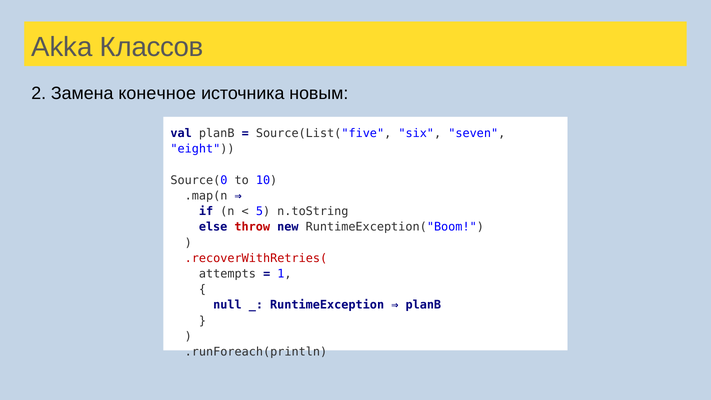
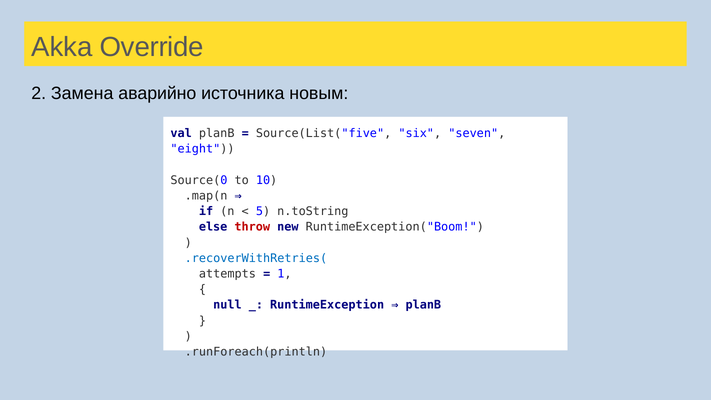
Классов: Классов -> Override
конечное: конечное -> аварийно
.recoverWithRetries( colour: red -> blue
